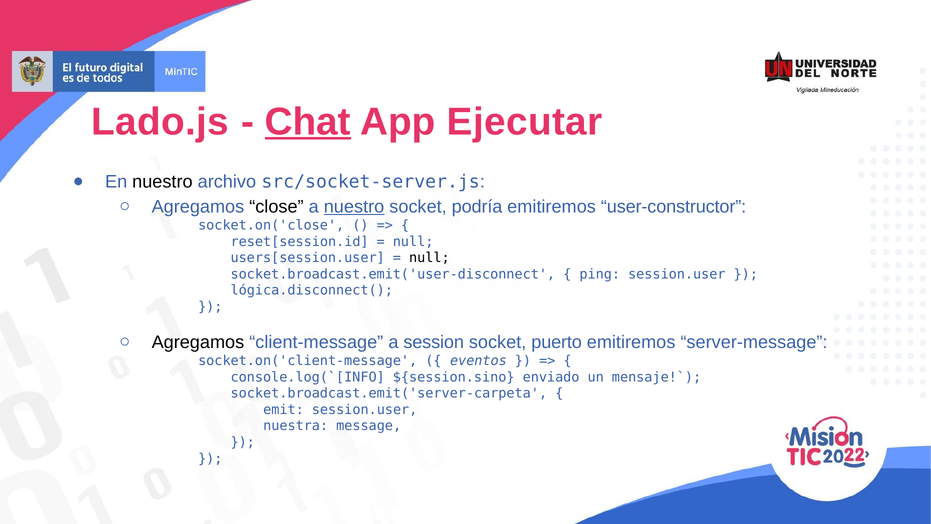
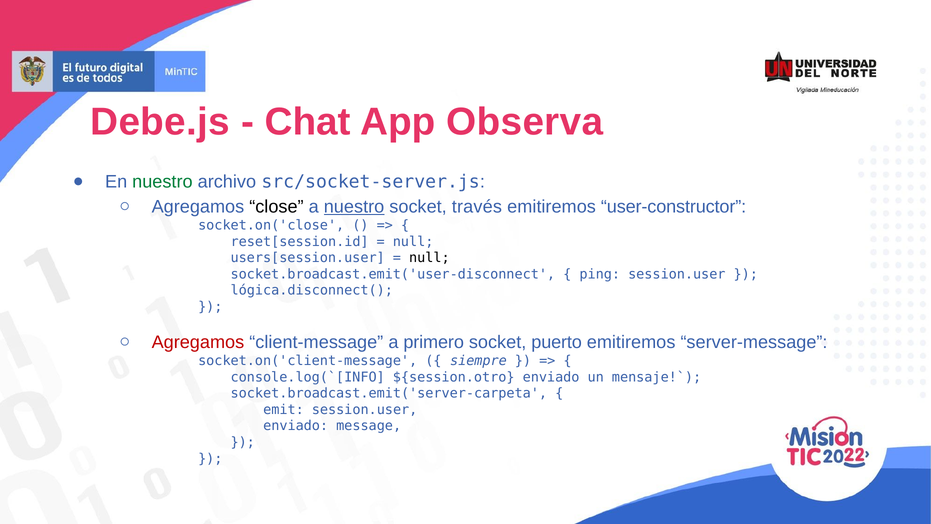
Lado.js: Lado.js -> Debe.js
Chat underline: present -> none
Ejecutar: Ejecutar -> Observa
nuestro at (162, 181) colour: black -> green
podría: podría -> través
Agregamos at (198, 342) colour: black -> red
session: session -> primero
eventos: eventos -> siempre
${session.sino: ${session.sino -> ${session.otro
nuestra at (296, 426): nuestra -> enviado
